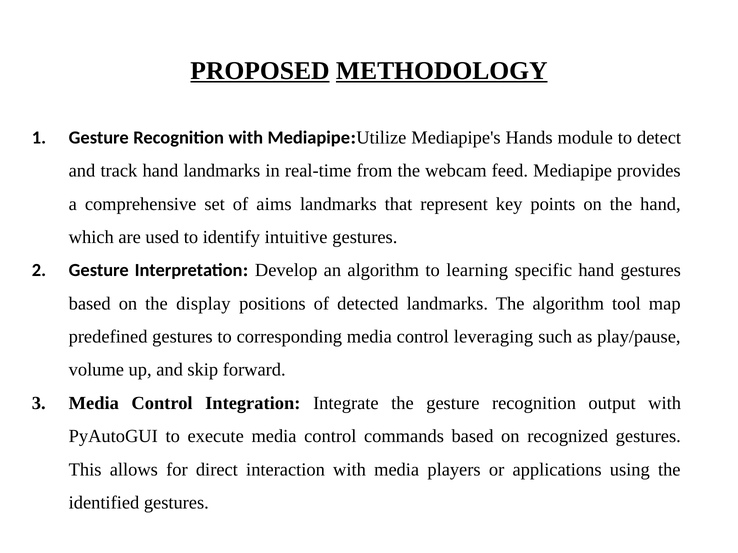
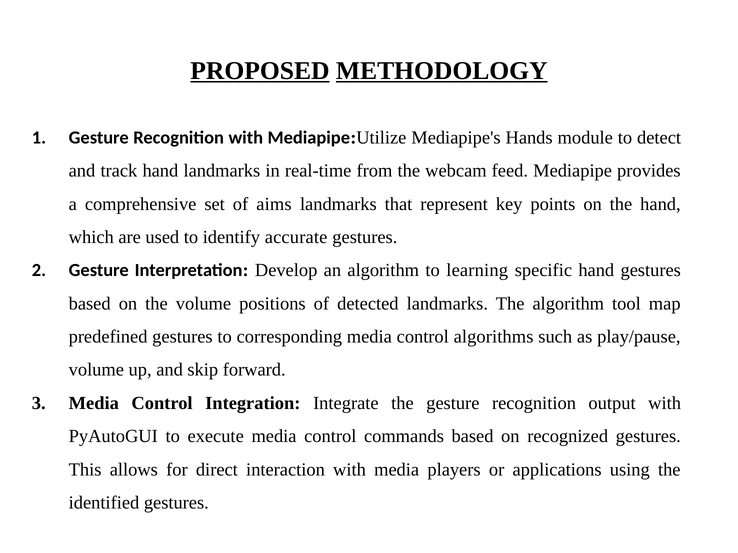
intuitive: intuitive -> accurate
the display: display -> volume
leveraging: leveraging -> algorithms
